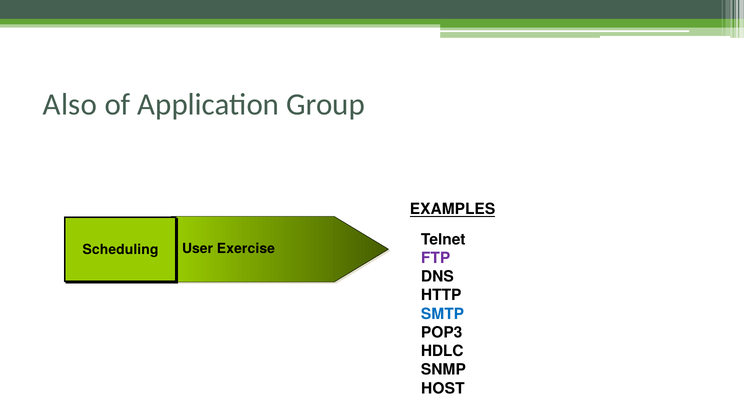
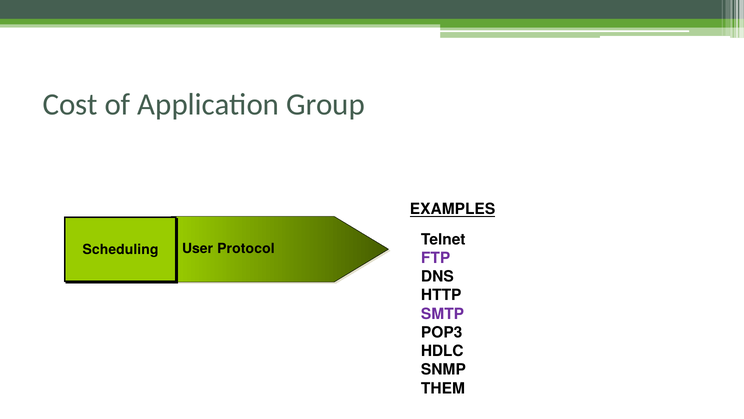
Also: Also -> Cost
Exercise: Exercise -> Protocol
SMTP colour: blue -> purple
HOST: HOST -> THEM
